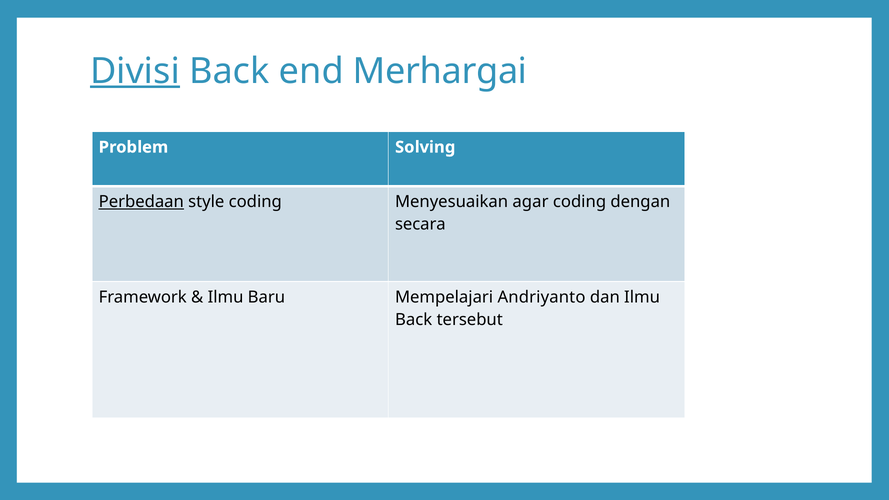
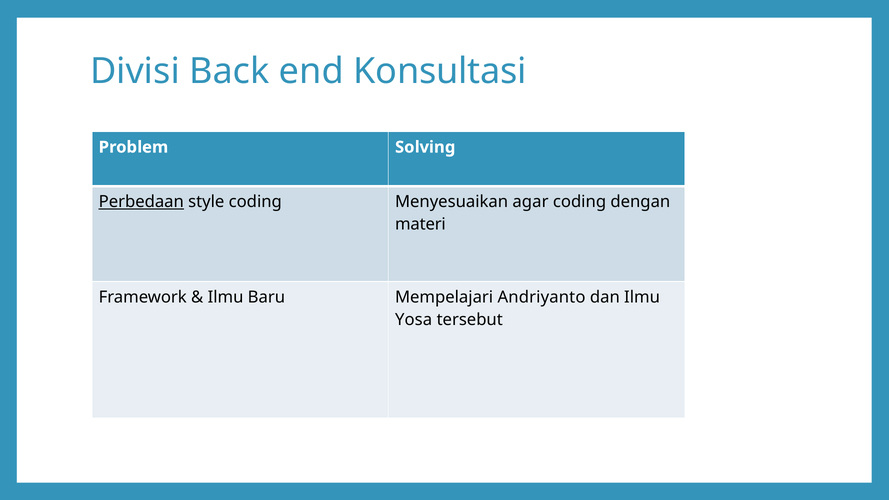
Divisi underline: present -> none
Merhargai: Merhargai -> Konsultasi
secara: secara -> materi
Back at (414, 320): Back -> Yosa
